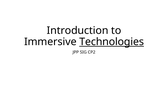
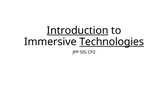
Introduction underline: none -> present
